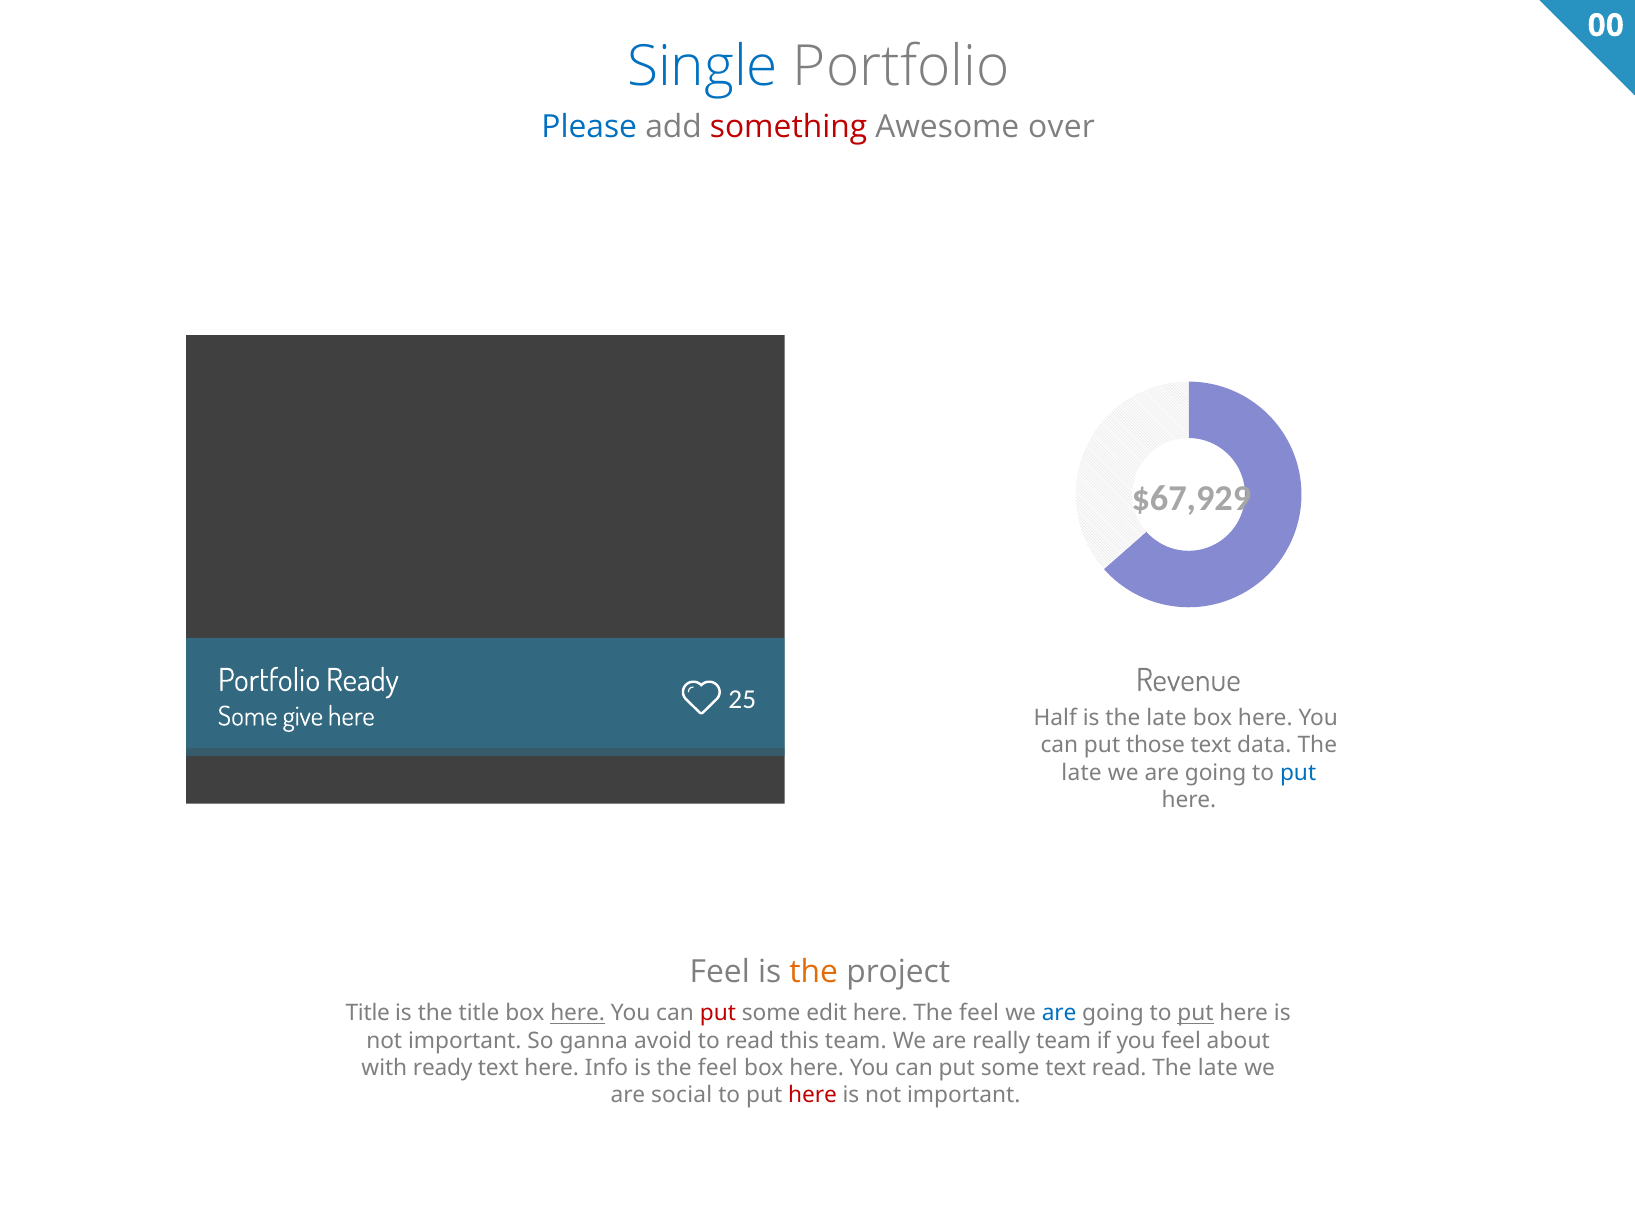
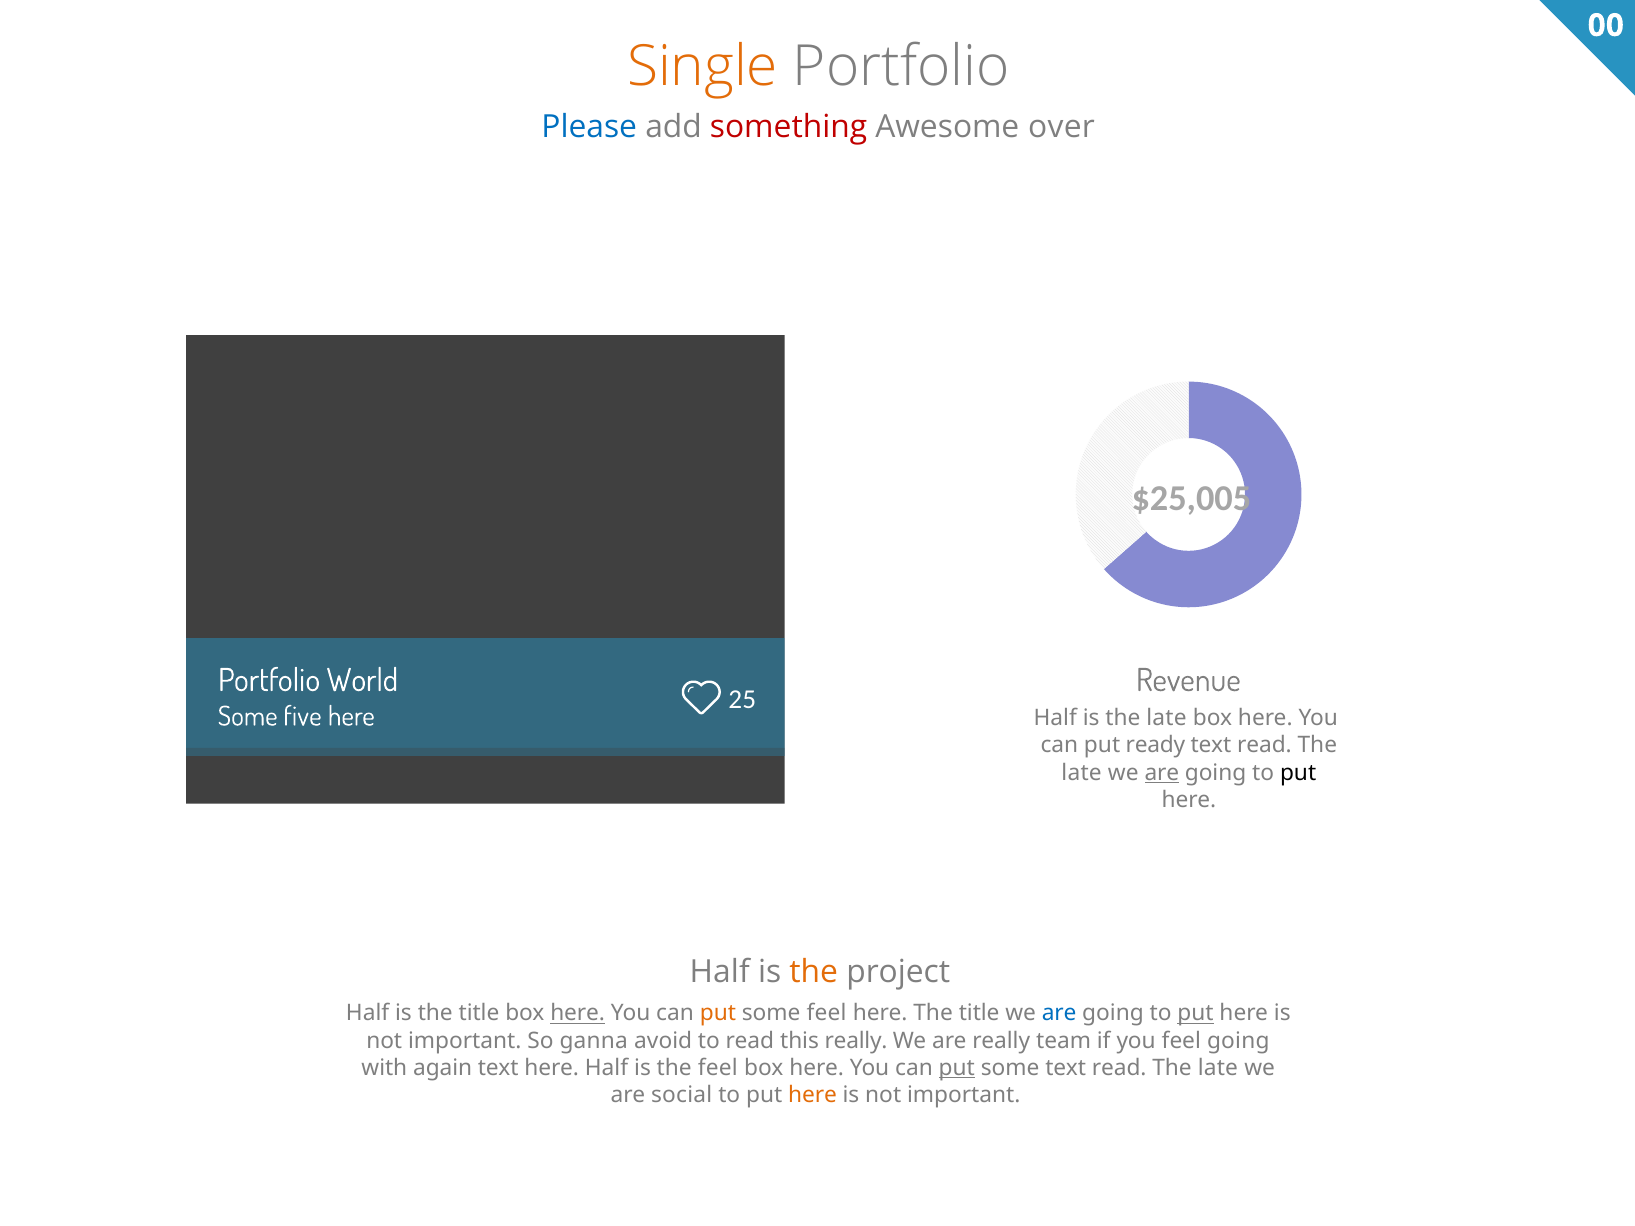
Single colour: blue -> orange
$67,929: $67,929 -> $25,005
Portfolio Ready: Ready -> World
give: give -> five
those: those -> ready
data at (1264, 745): data -> read
are at (1162, 773) underline: none -> present
put at (1298, 773) colour: blue -> black
Feel at (720, 972): Feel -> Half
Title at (368, 1014): Title -> Half
put at (718, 1014) colour: red -> orange
some edit: edit -> feel
here The feel: feel -> title
this team: team -> really
feel about: about -> going
with ready: ready -> again
text here Info: Info -> Half
put at (957, 1068) underline: none -> present
here at (812, 1095) colour: red -> orange
